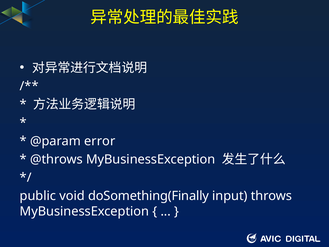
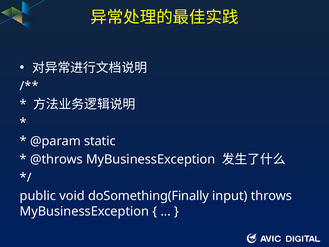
error: error -> static
